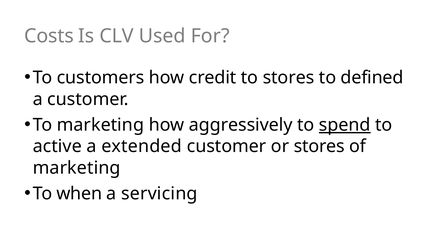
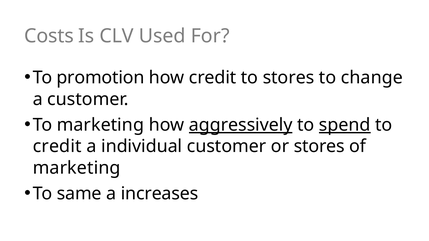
customers: customers -> promotion
defined: defined -> change
aggressively underline: none -> present
active at (57, 147): active -> credit
extended: extended -> individual
when: when -> same
servicing: servicing -> increases
